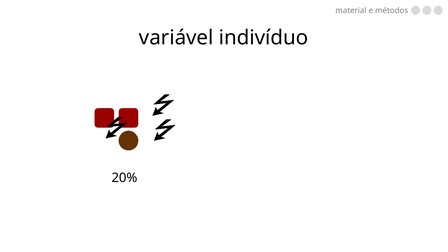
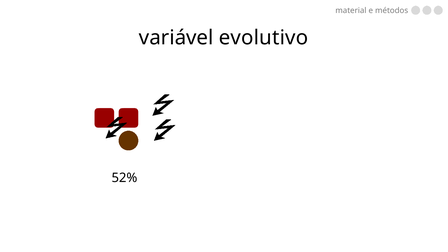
indivíduo: indivíduo -> evolutivo
20%: 20% -> 52%
